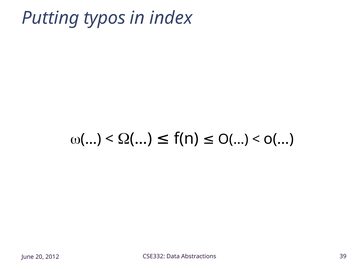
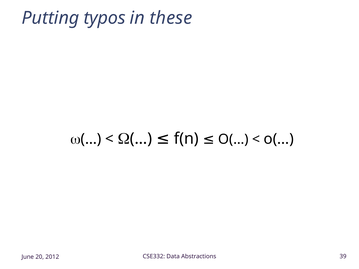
index: index -> these
